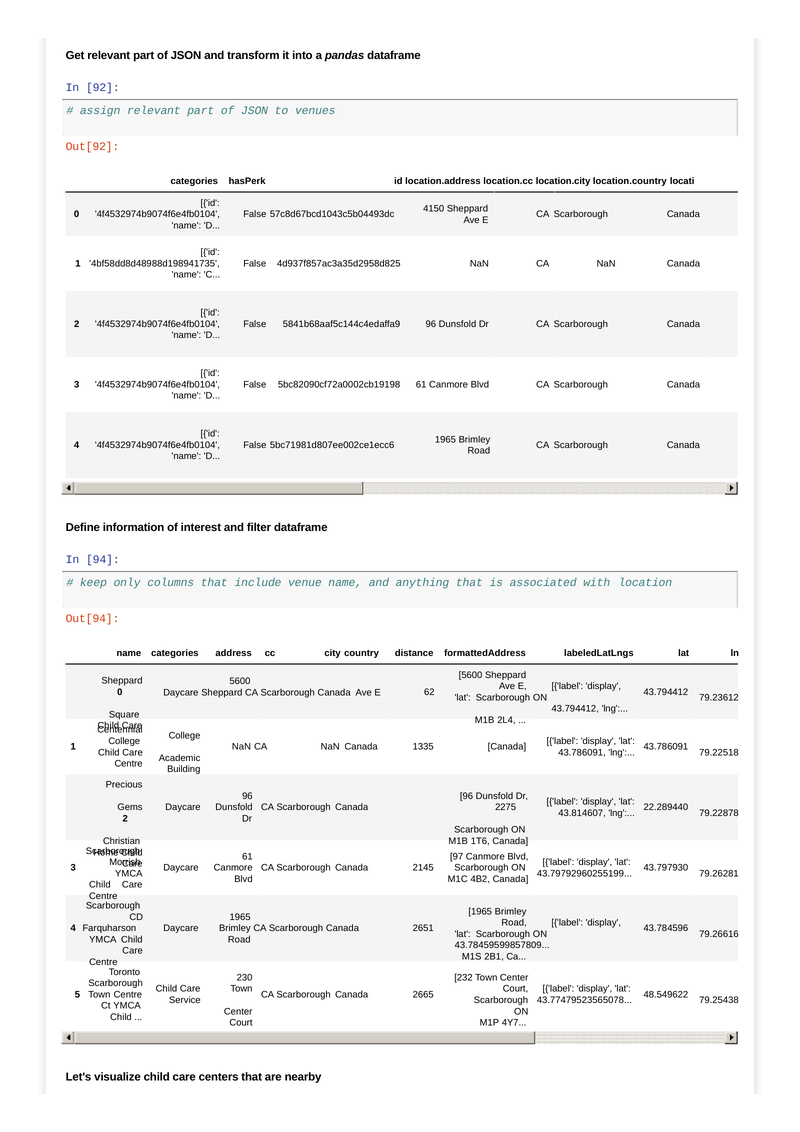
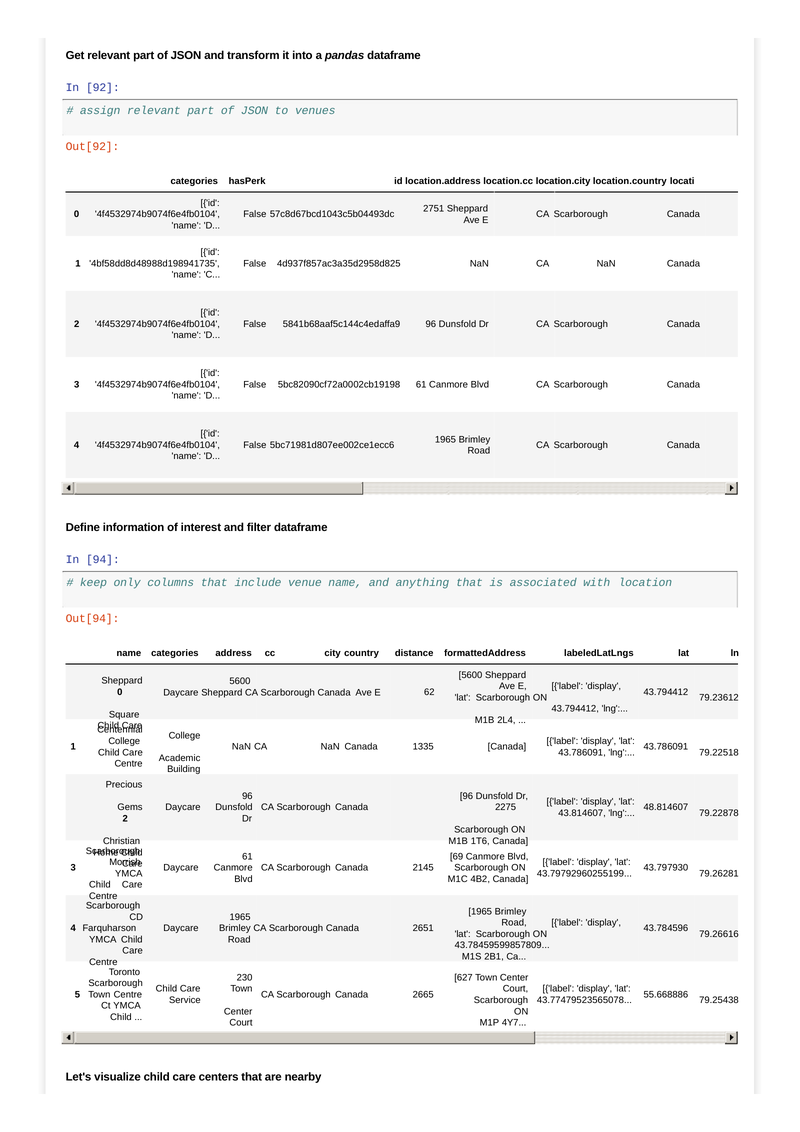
4150: 4150 -> 2751
22.289440: 22.289440 -> 48.814607
97: 97 -> 69
232: 232 -> 627
48.549622: 48.549622 -> 55.668886
